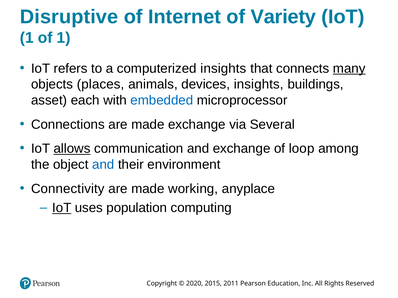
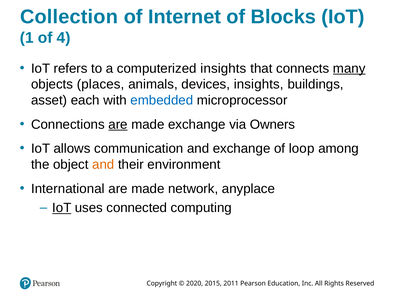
Disruptive: Disruptive -> Collection
Variety: Variety -> Blocks
of 1: 1 -> 4
are at (118, 125) underline: none -> present
Several: Several -> Owners
allows underline: present -> none
and at (103, 165) colour: blue -> orange
Connectivity: Connectivity -> International
working: working -> network
population: population -> connected
